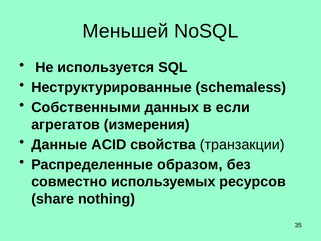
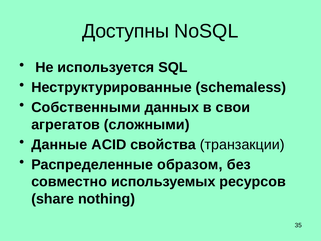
Меньшей: Меньшей -> Доступны
если: если -> свои
измерения: измерения -> сложными
